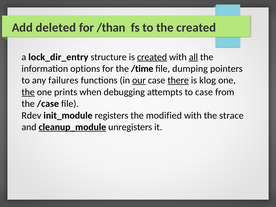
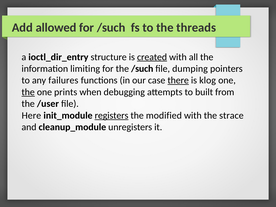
deleted: deleted -> allowed
for /than: /than -> /such
the created: created -> threads
lock_dir_entry: lock_dir_entry -> ioctl_dir_entry
all underline: present -> none
options: options -> limiting
the /time: /time -> /such
our underline: present -> none
to case: case -> built
/case: /case -> /user
Rdev: Rdev -> Here
registers underline: none -> present
cleanup_module underline: present -> none
